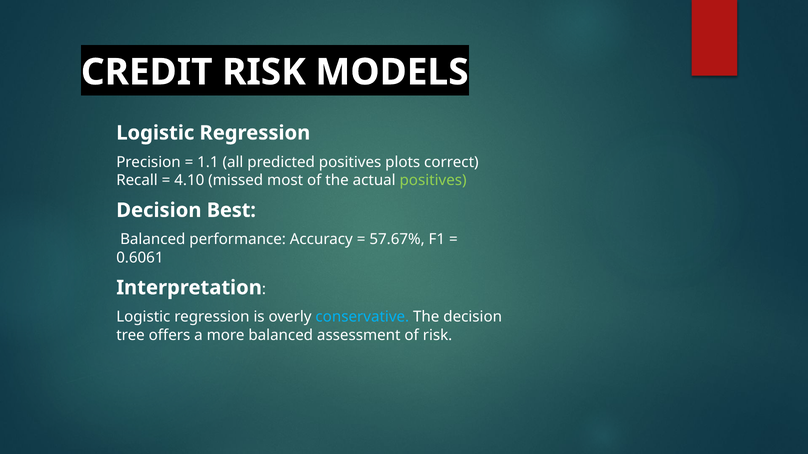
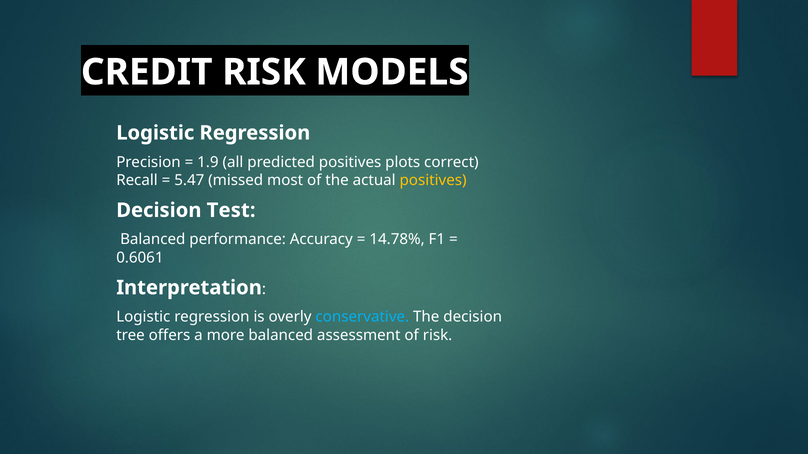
1.1: 1.1 -> 1.9
4.10: 4.10 -> 5.47
positives at (433, 180) colour: light green -> yellow
Best: Best -> Test
57.67%: 57.67% -> 14.78%
